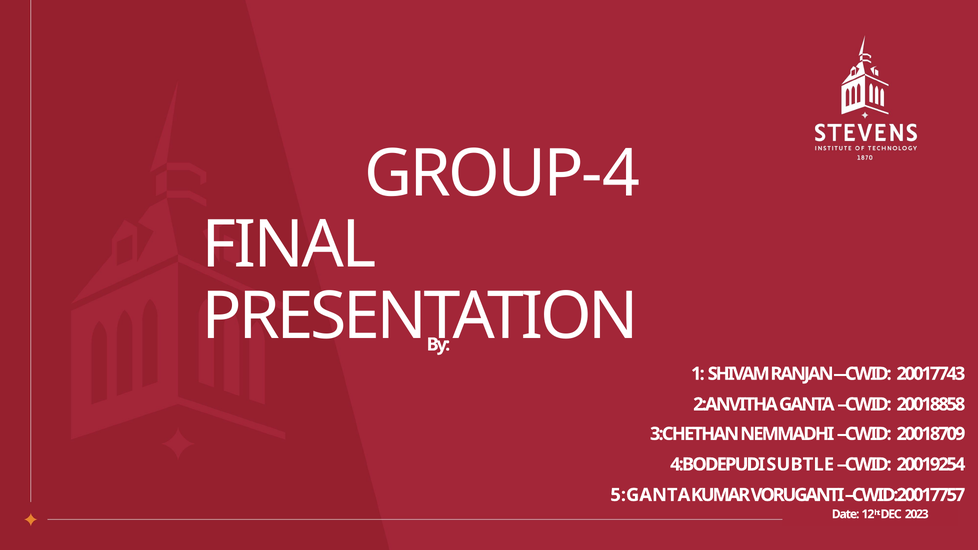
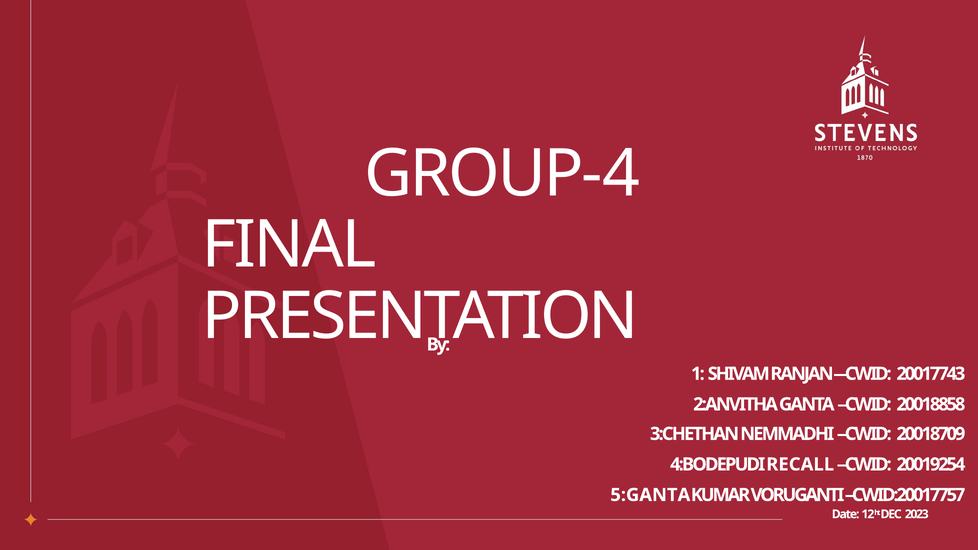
SUBTLE: SUBTLE -> RECALL
